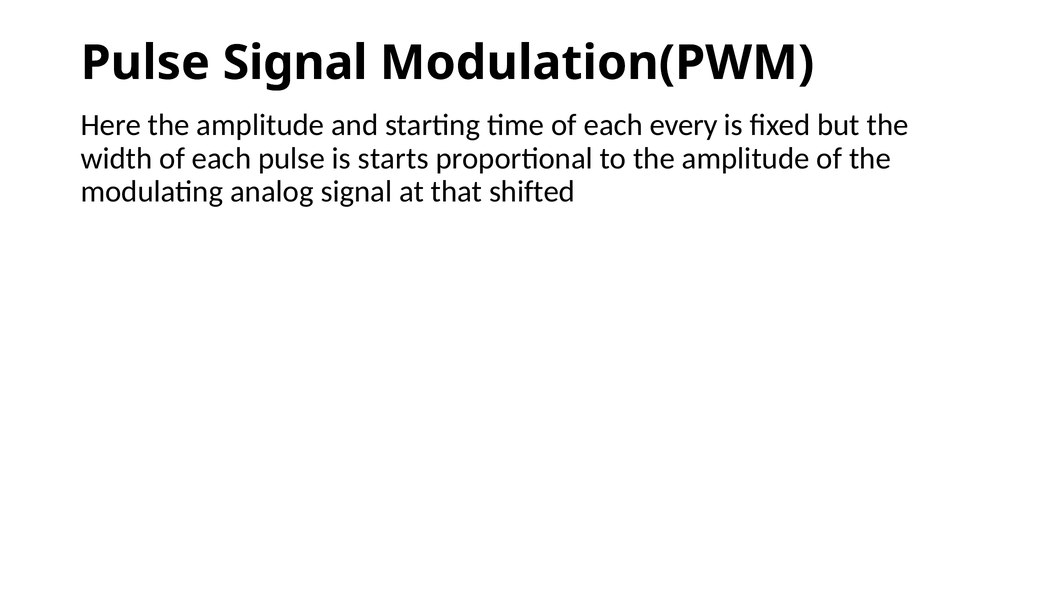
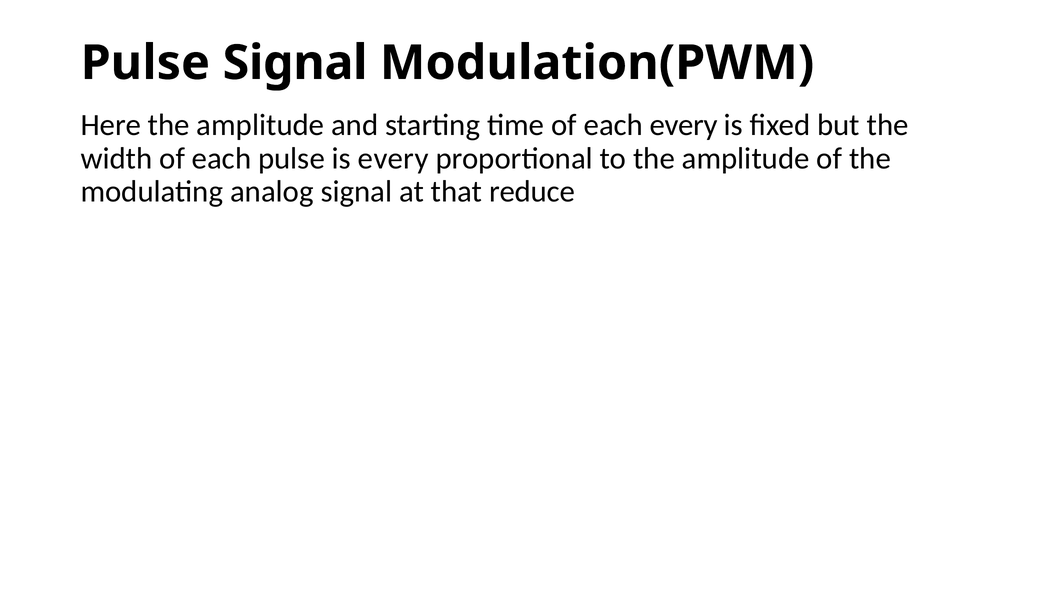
is starts: starts -> every
shifted: shifted -> reduce
